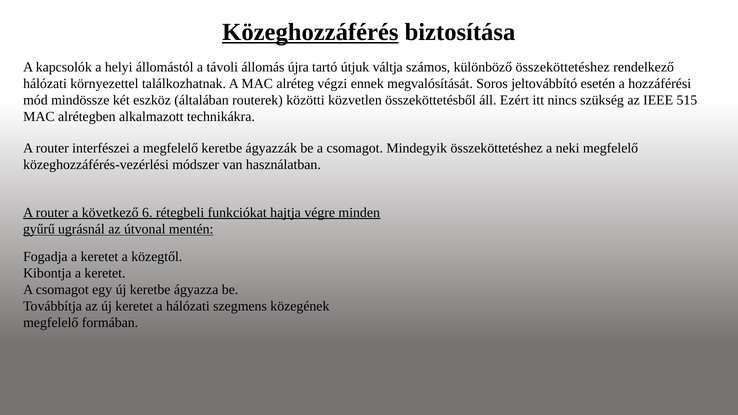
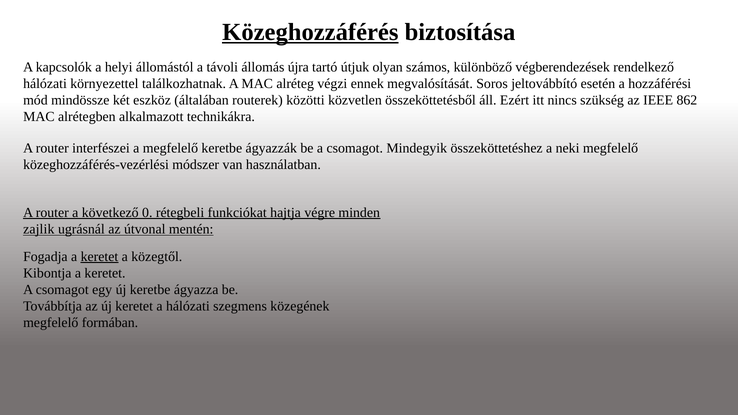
váltja: váltja -> olyan
különböző összeköttetéshez: összeköttetéshez -> végberendezések
515: 515 -> 862
6: 6 -> 0
gyűrű: gyűrű -> zajlik
keretet at (99, 257) underline: none -> present
